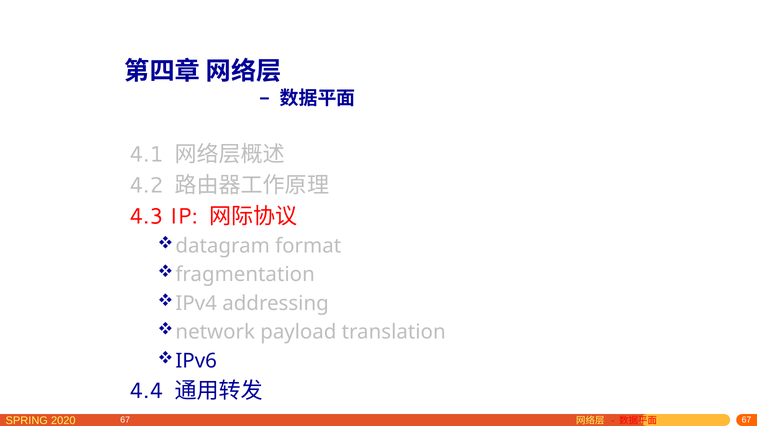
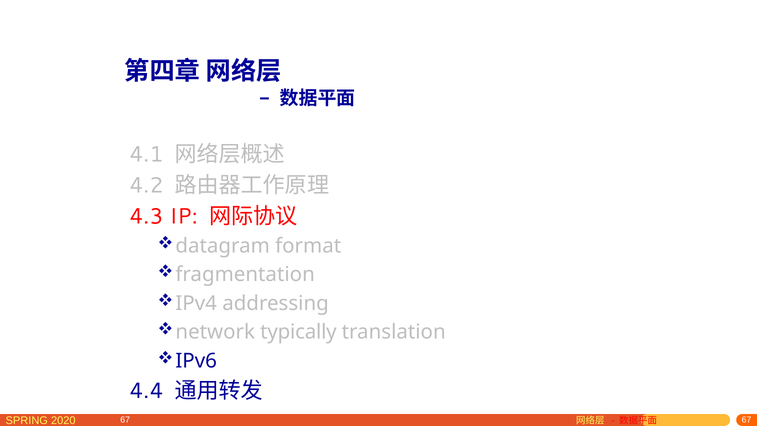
payload: payload -> typically
